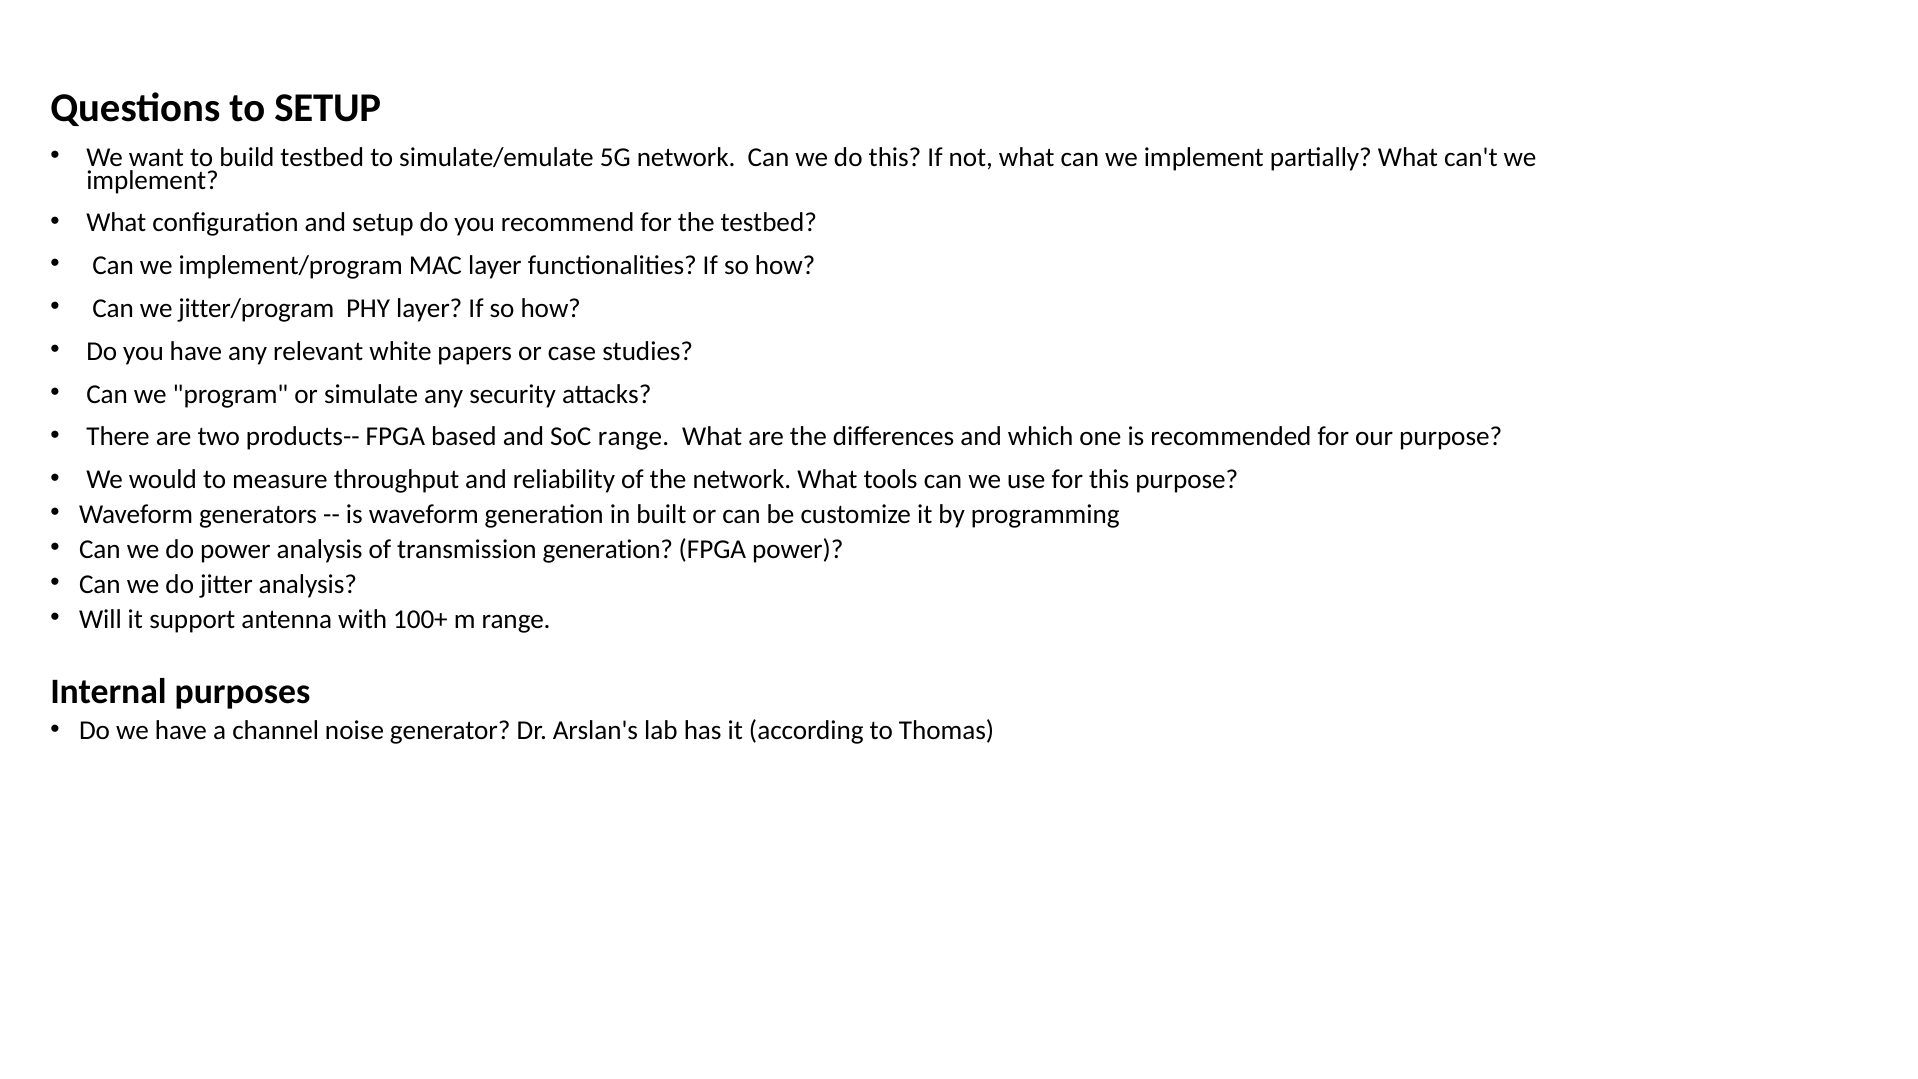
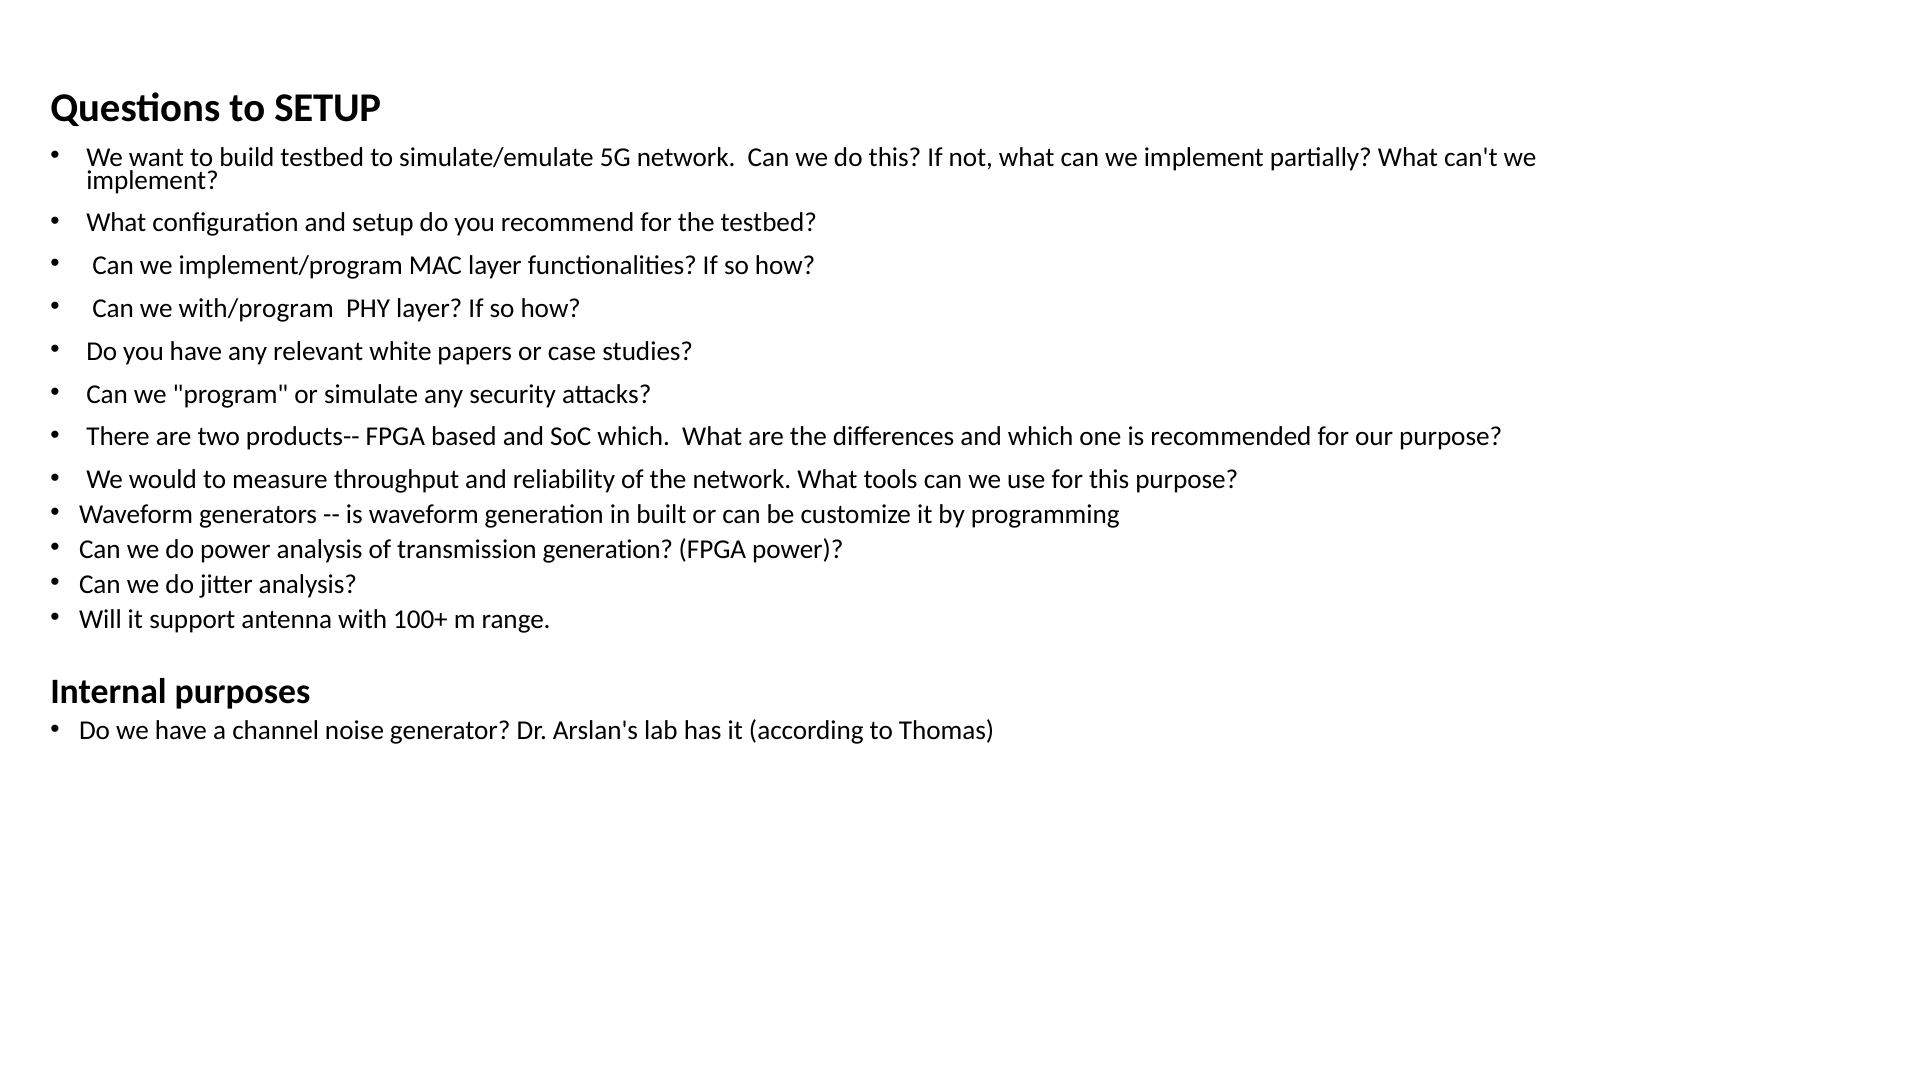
jitter/program: jitter/program -> with/program
SoC range: range -> which
